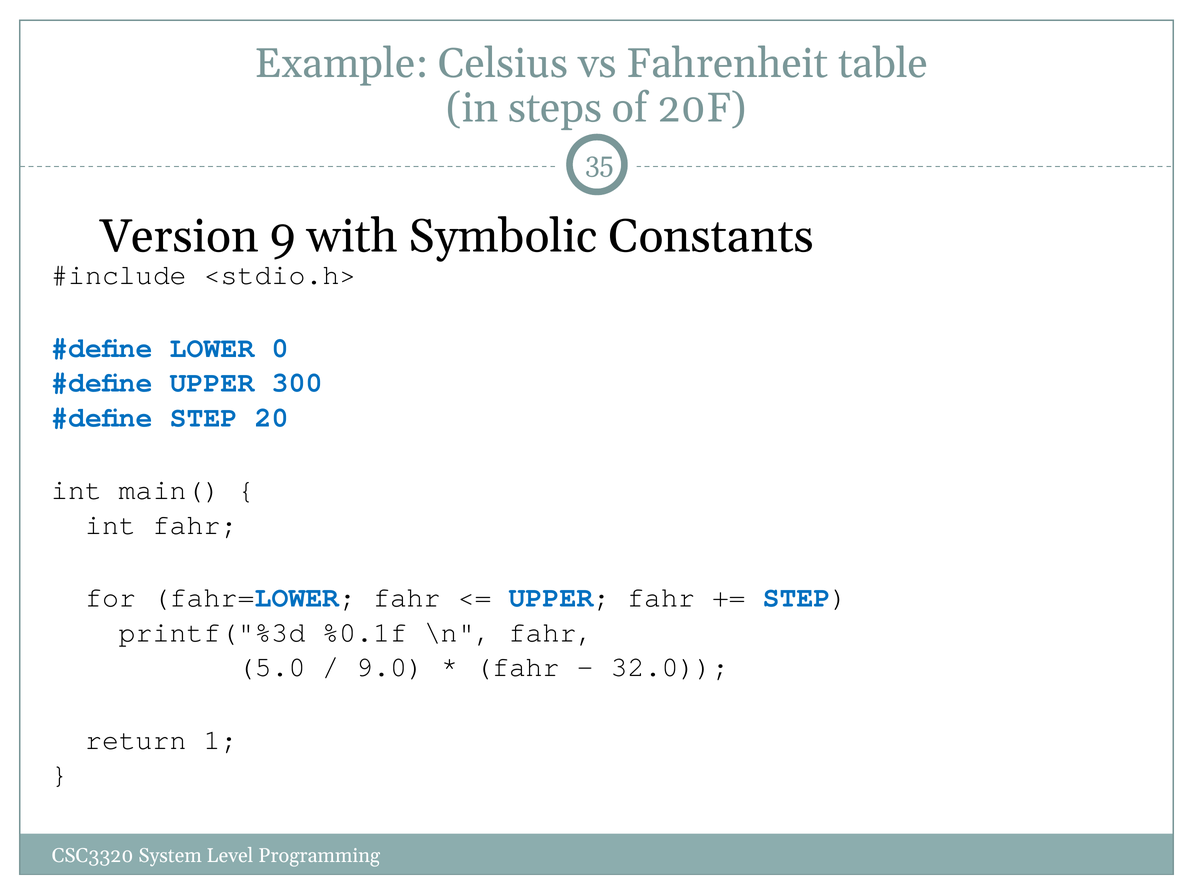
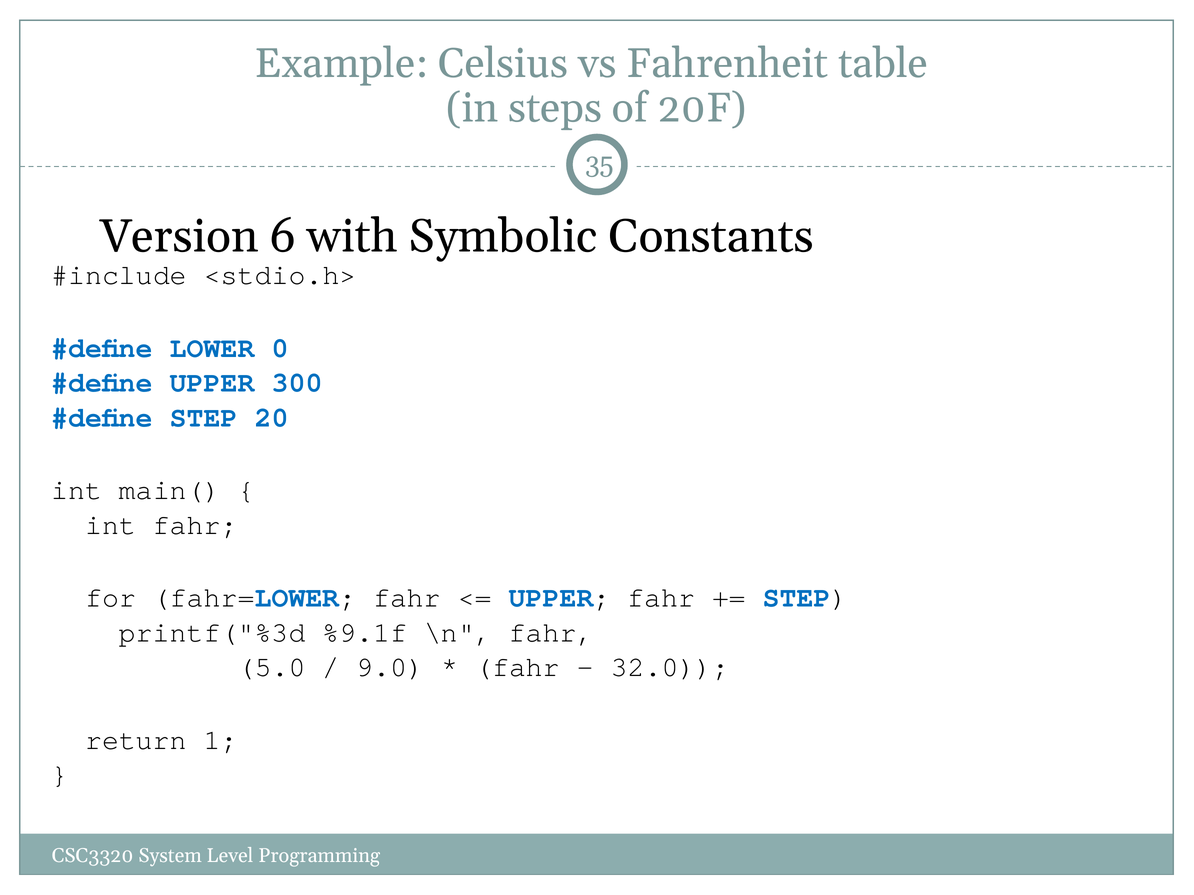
9: 9 -> 6
%0.1f: %0.1f -> %9.1f
